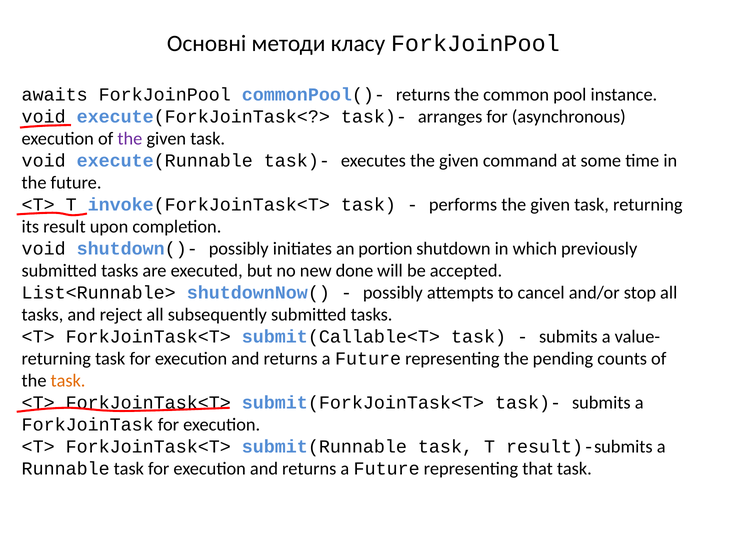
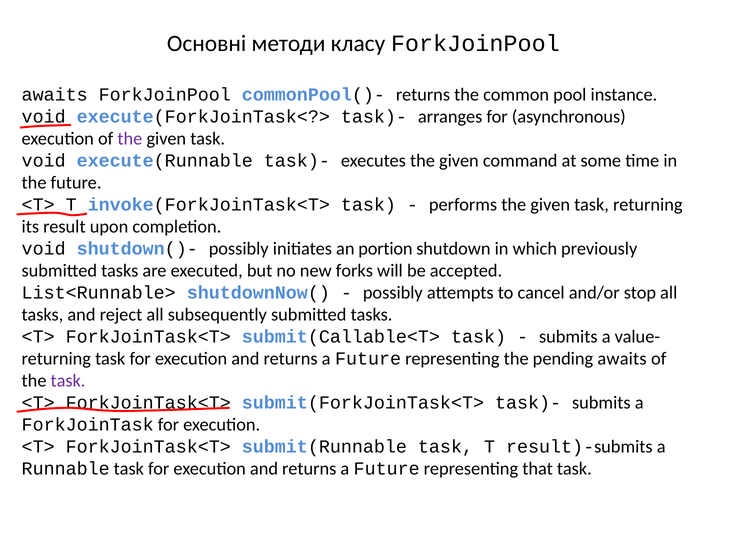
done: done -> forks
pending counts: counts -> awaits
task at (68, 381) colour: orange -> purple
